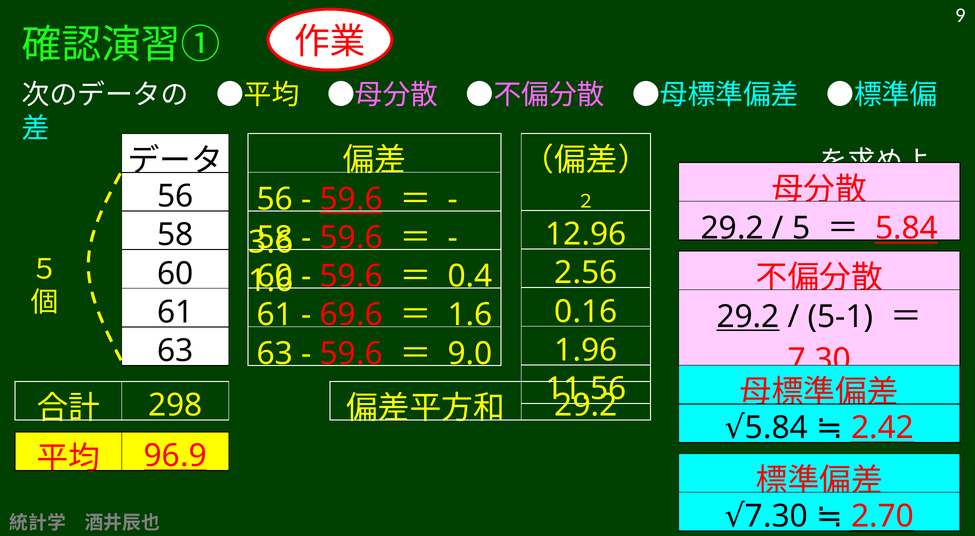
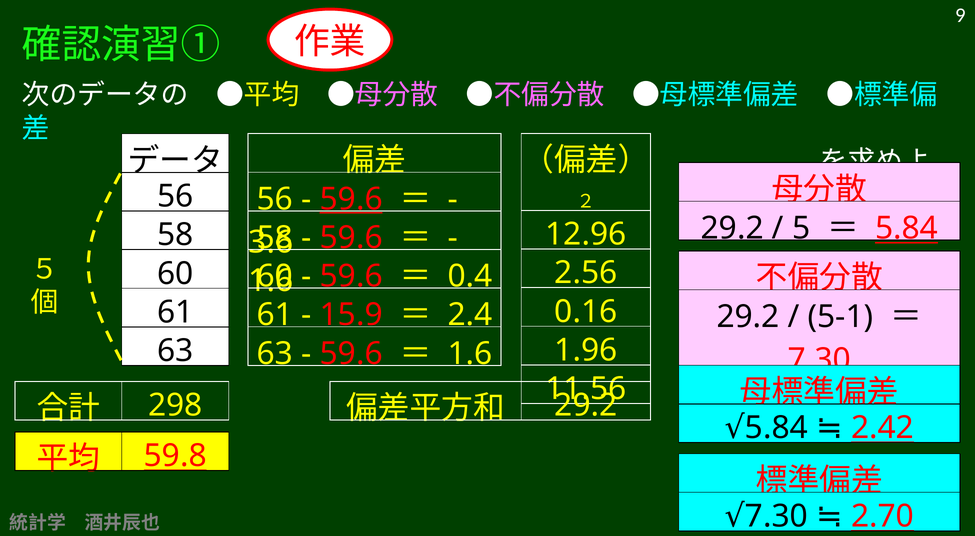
69.6: 69.6 -> 15.9
1.6 at (470, 315): 1.6 -> 2.4
29.2 at (748, 317) underline: present -> none
9.0 at (470, 354): 9.0 -> 1.6
96.9: 96.9 -> 59.8
